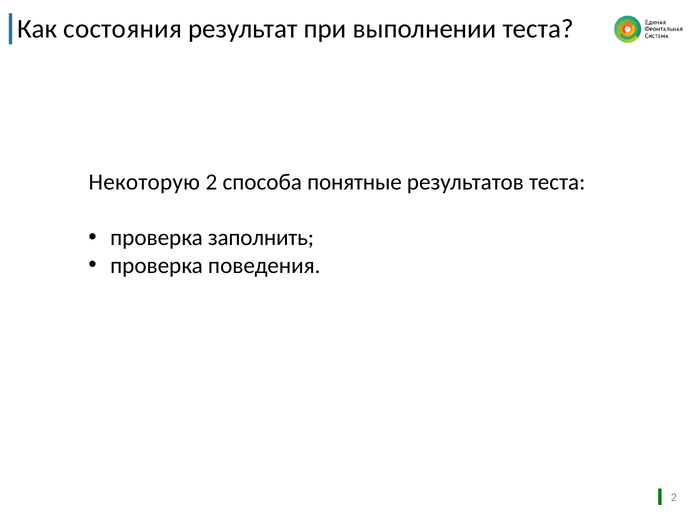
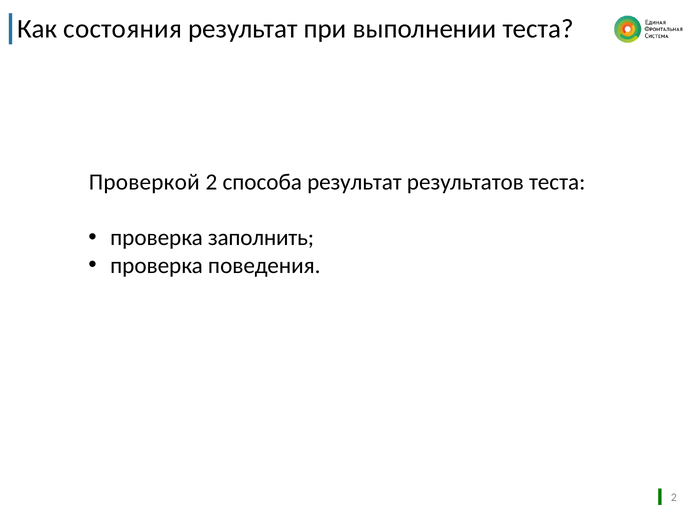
Некоторую: Некоторую -> Проверкой
способа понятные: понятные -> результат
